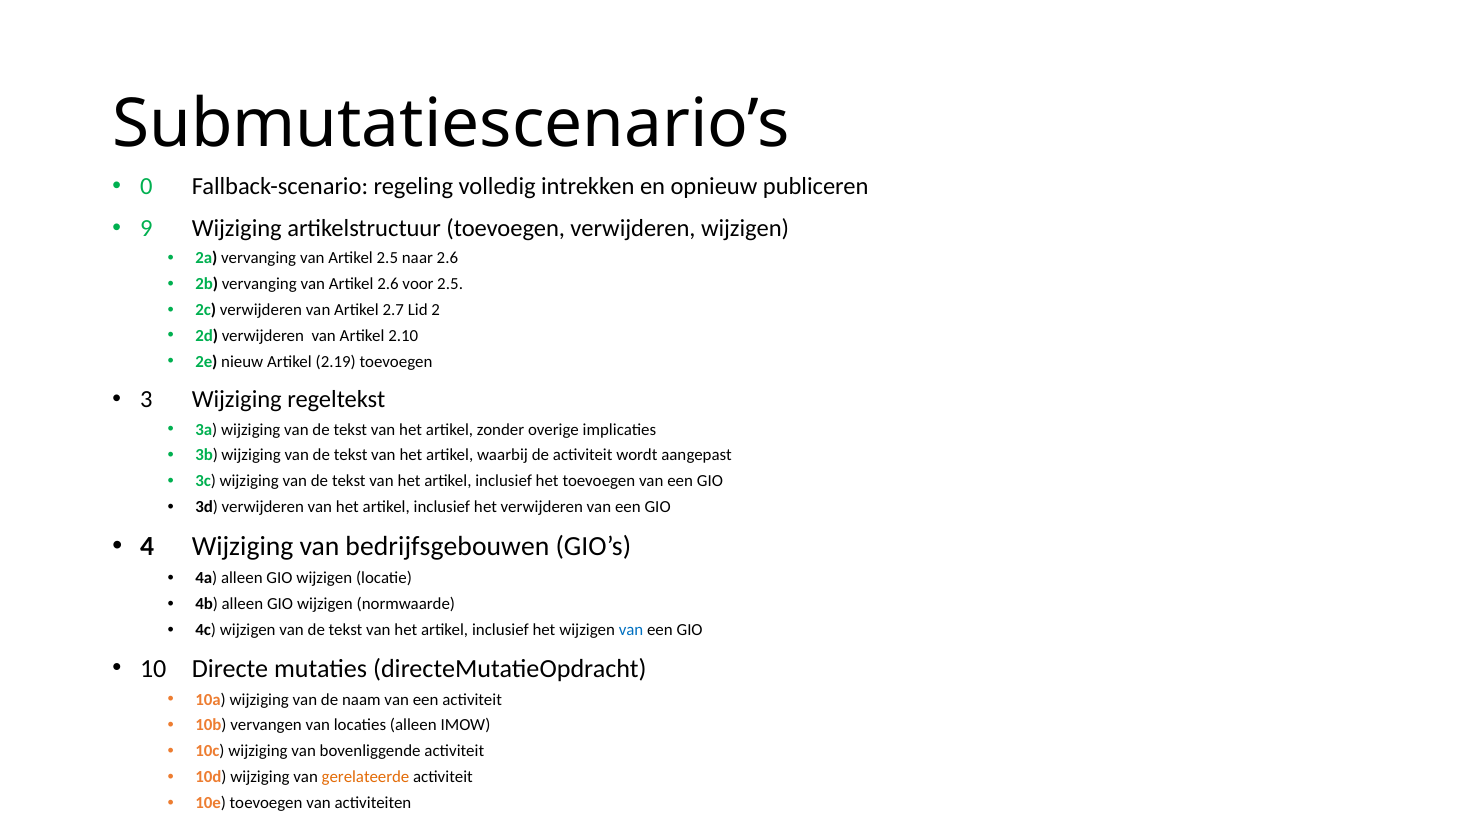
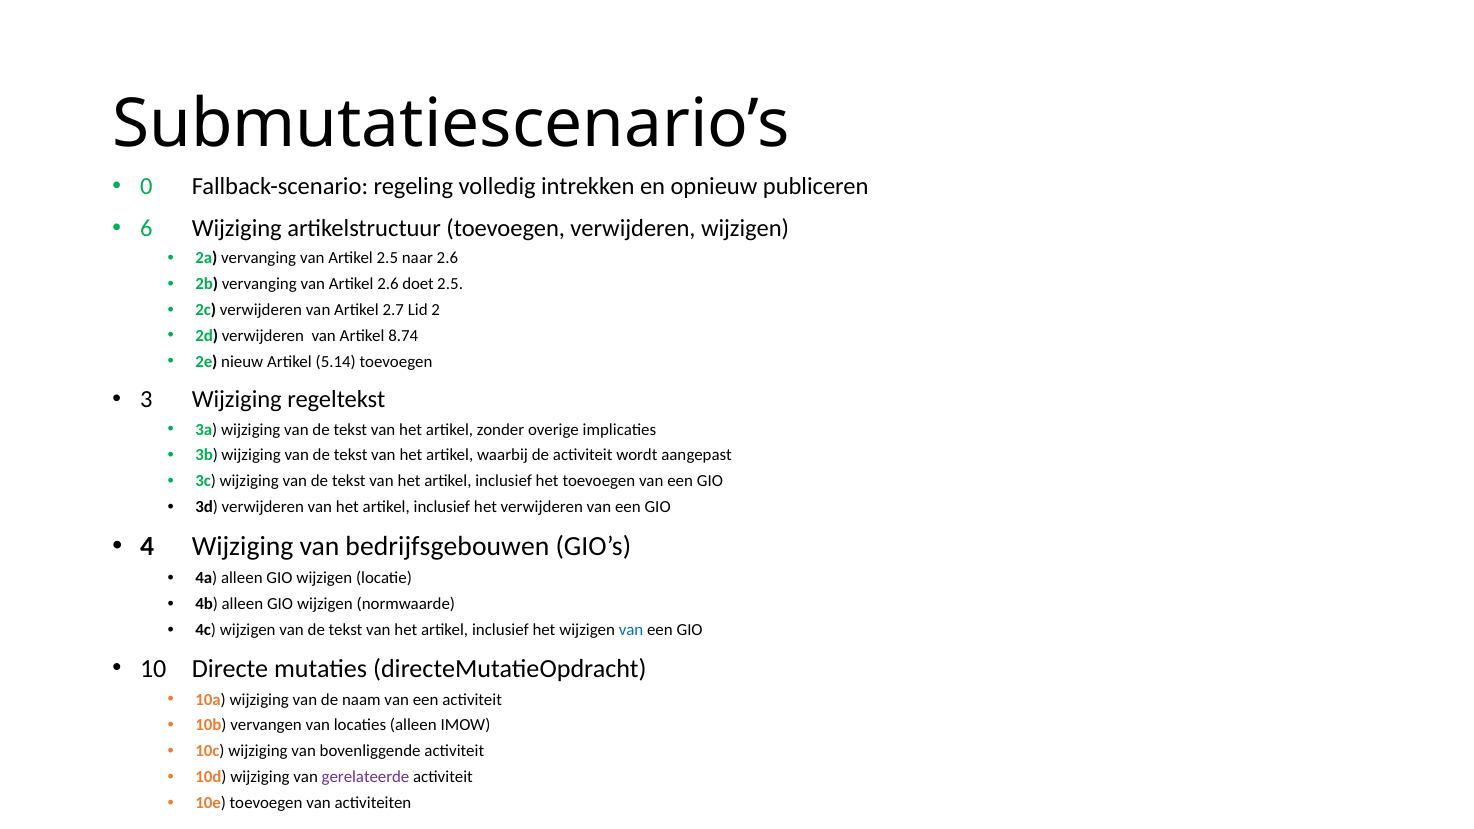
9: 9 -> 6
voor: voor -> doet
2.10: 2.10 -> 8.74
2.19: 2.19 -> 5.14
gerelateerde colour: orange -> purple
